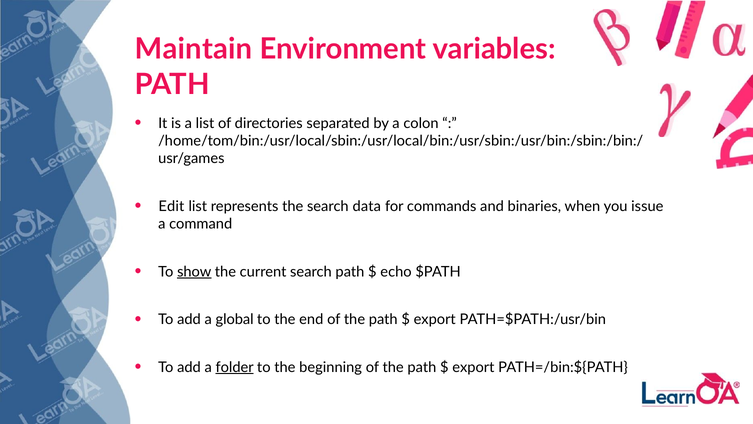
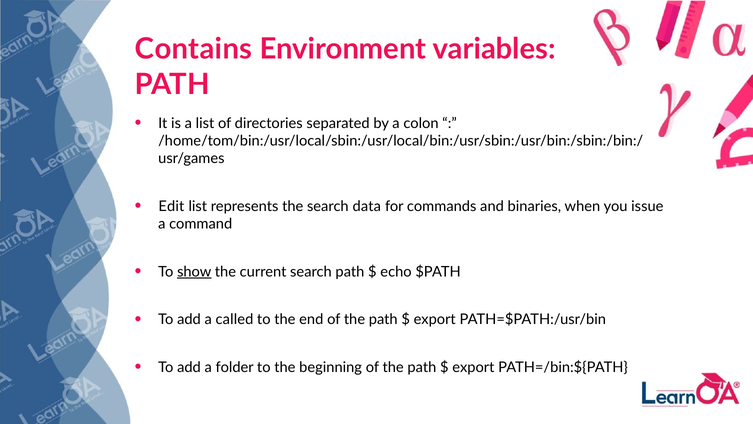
Maintain: Maintain -> Contains
global: global -> called
folder underline: present -> none
